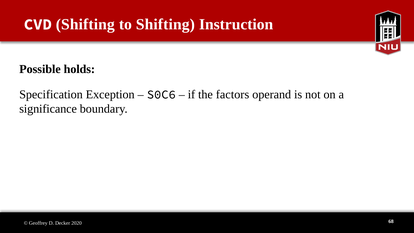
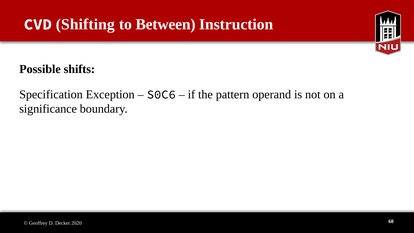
to Shifting: Shifting -> Between
holds: holds -> shifts
factors: factors -> pattern
